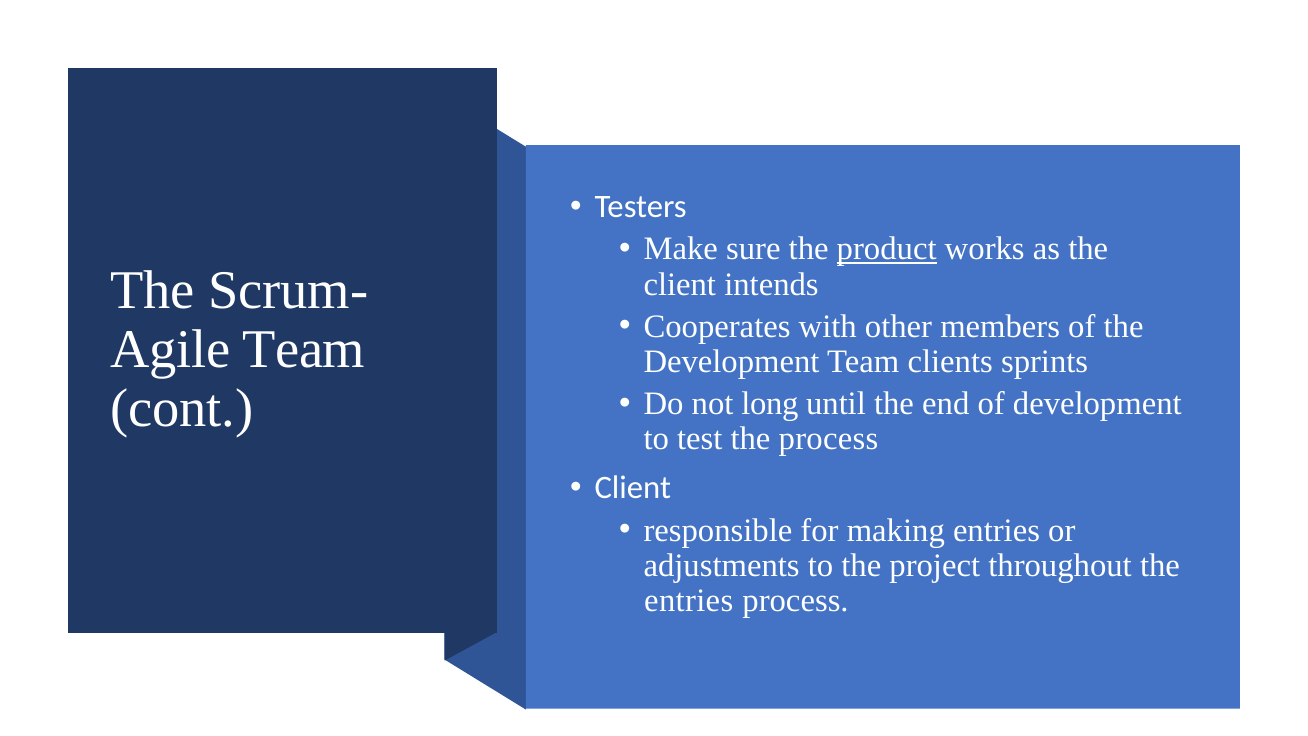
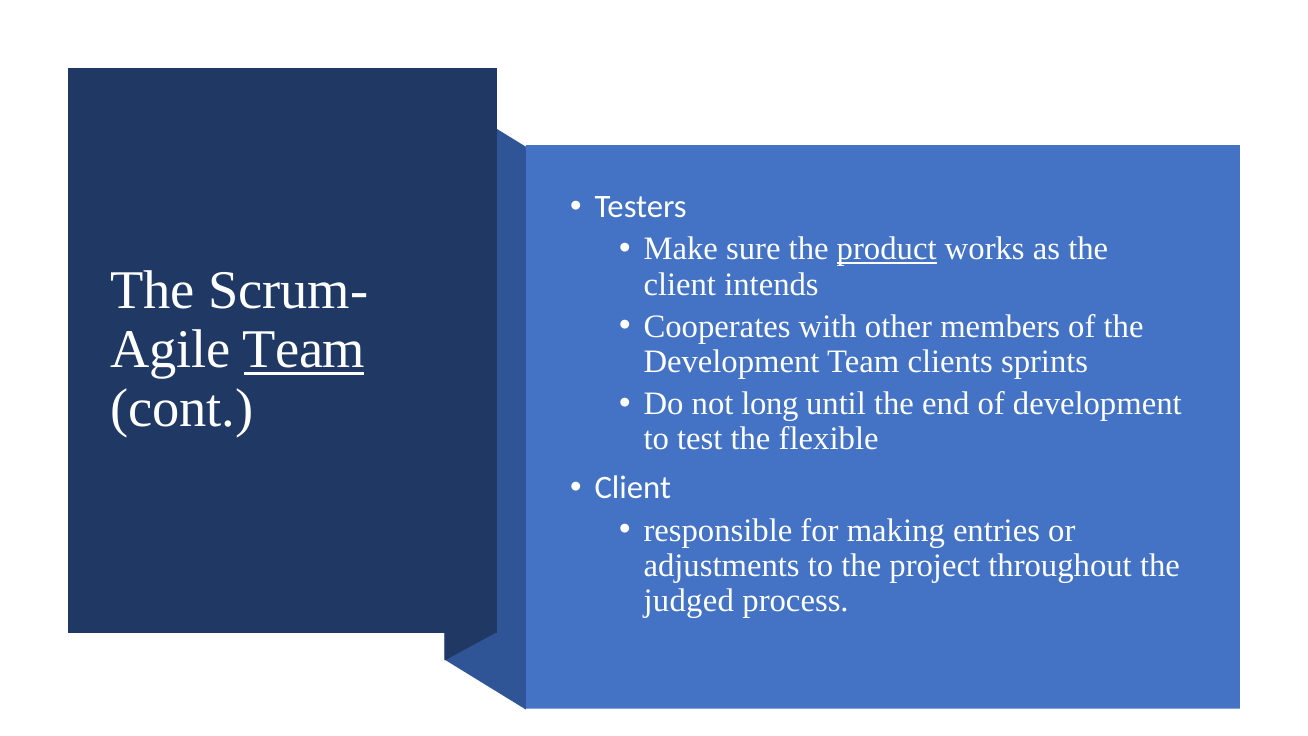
Team at (304, 350) underline: none -> present
the process: process -> flexible
entries at (689, 601): entries -> judged
